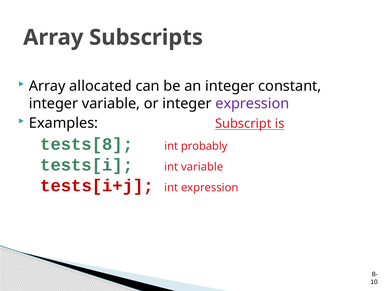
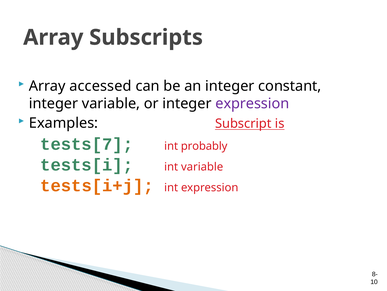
allocated: allocated -> accessed
tests[8: tests[8 -> tests[7
tests[i+j colour: red -> orange
